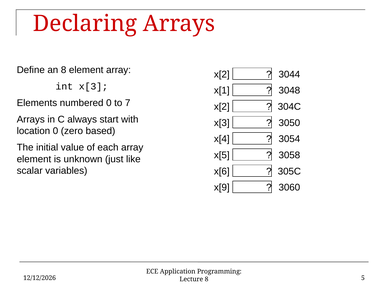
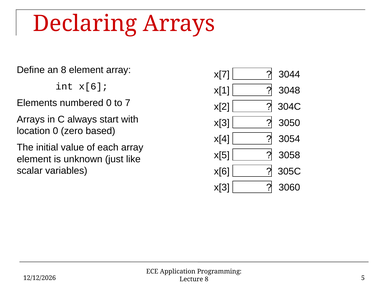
x[2 at (222, 74): x[2 -> x[7
int x[3: x[3 -> x[6
x[9 at (222, 188): x[9 -> x[3
